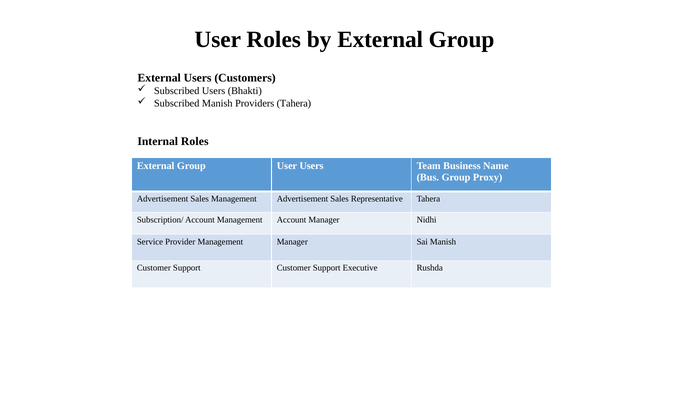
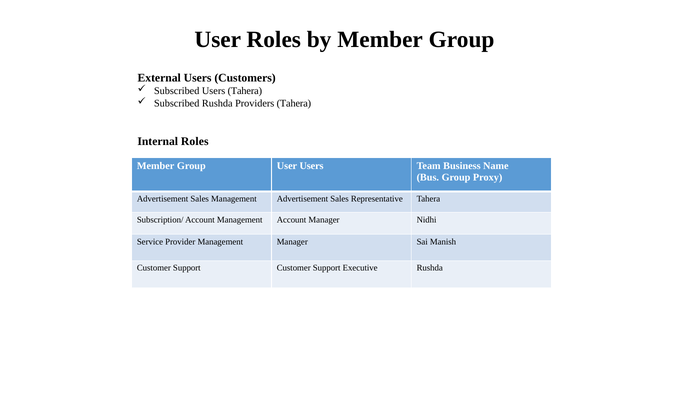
by External: External -> Member
Users Bhakti: Bhakti -> Tahera
Subscribed Manish: Manish -> Rushda
External at (156, 166): External -> Member
